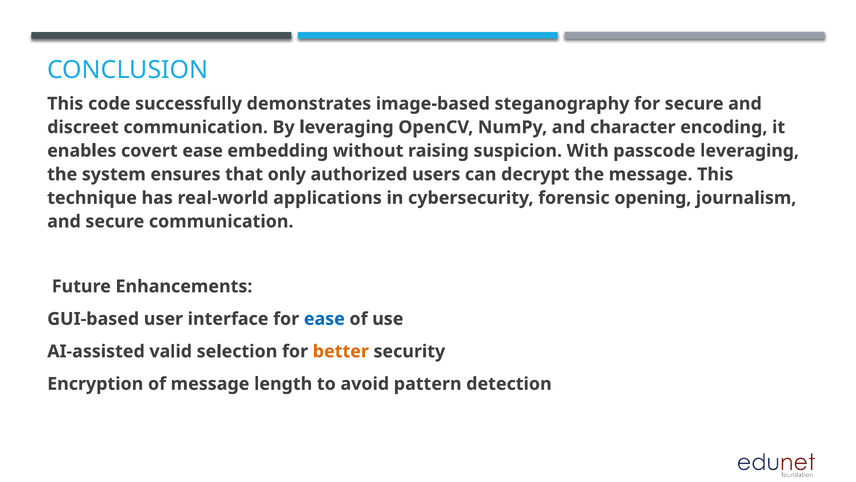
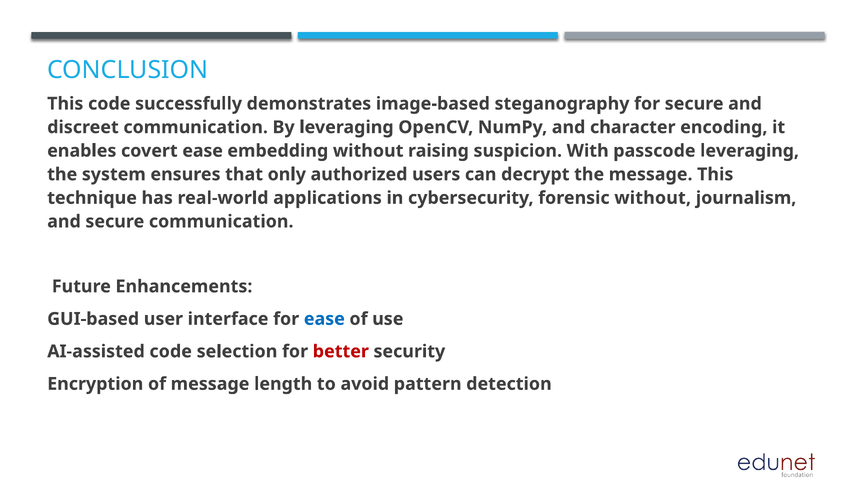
forensic opening: opening -> without
AI-assisted valid: valid -> code
better colour: orange -> red
